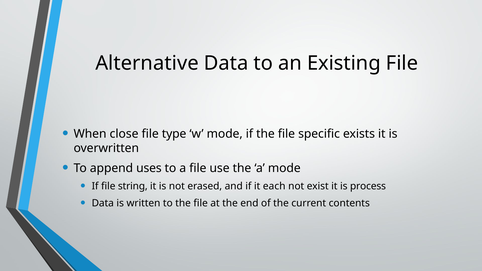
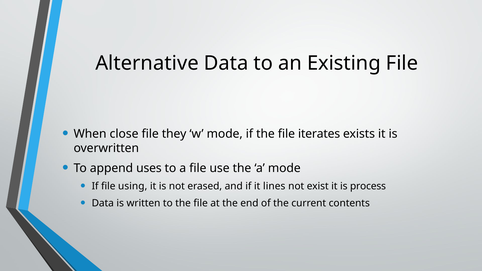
type: type -> they
specific: specific -> iterates
string: string -> using
each: each -> lines
